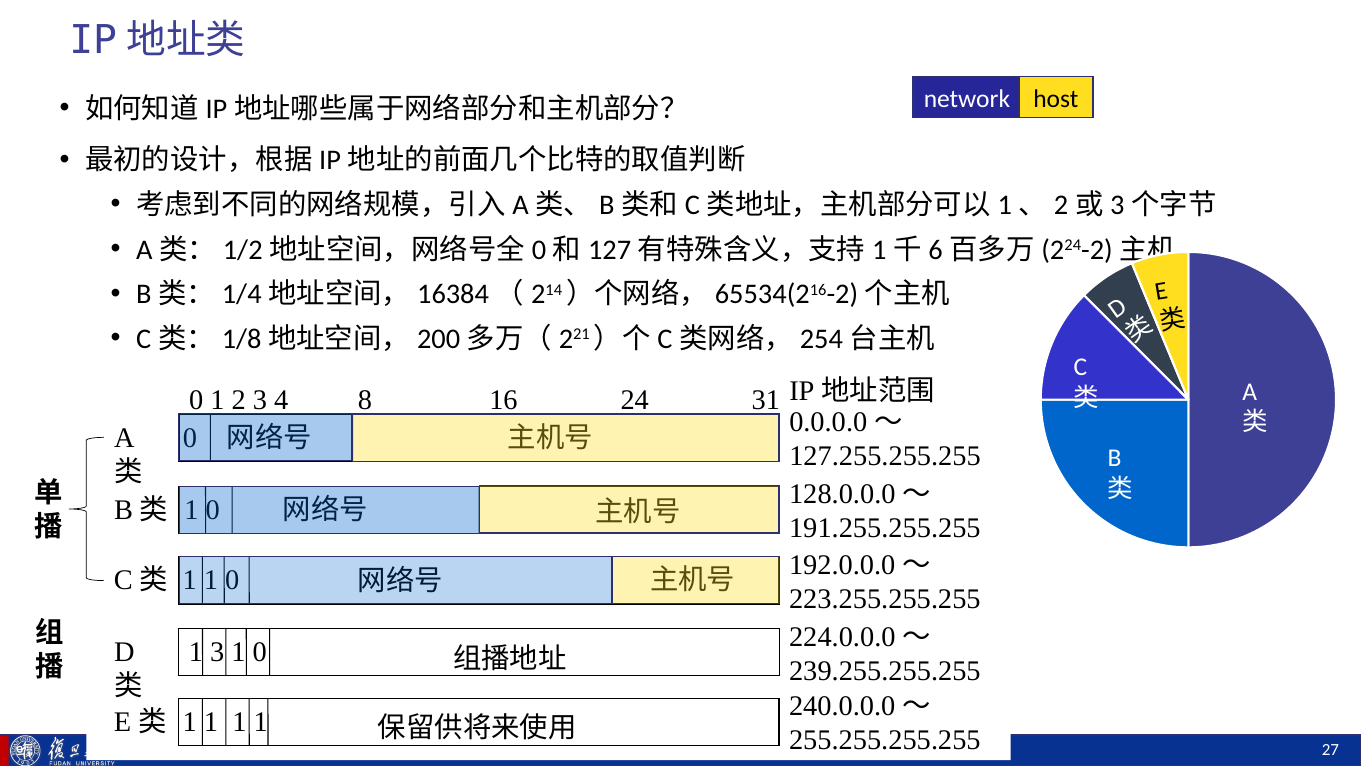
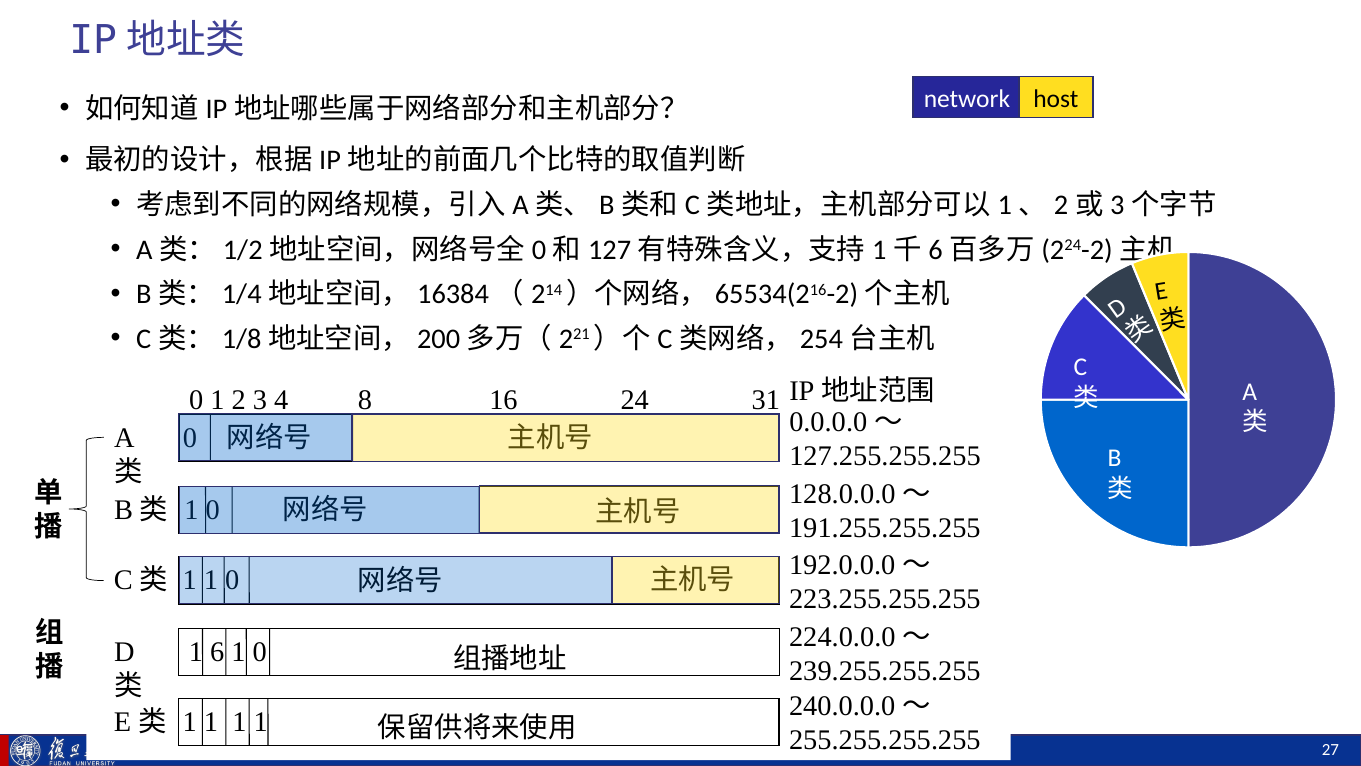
1 3: 3 -> 6
